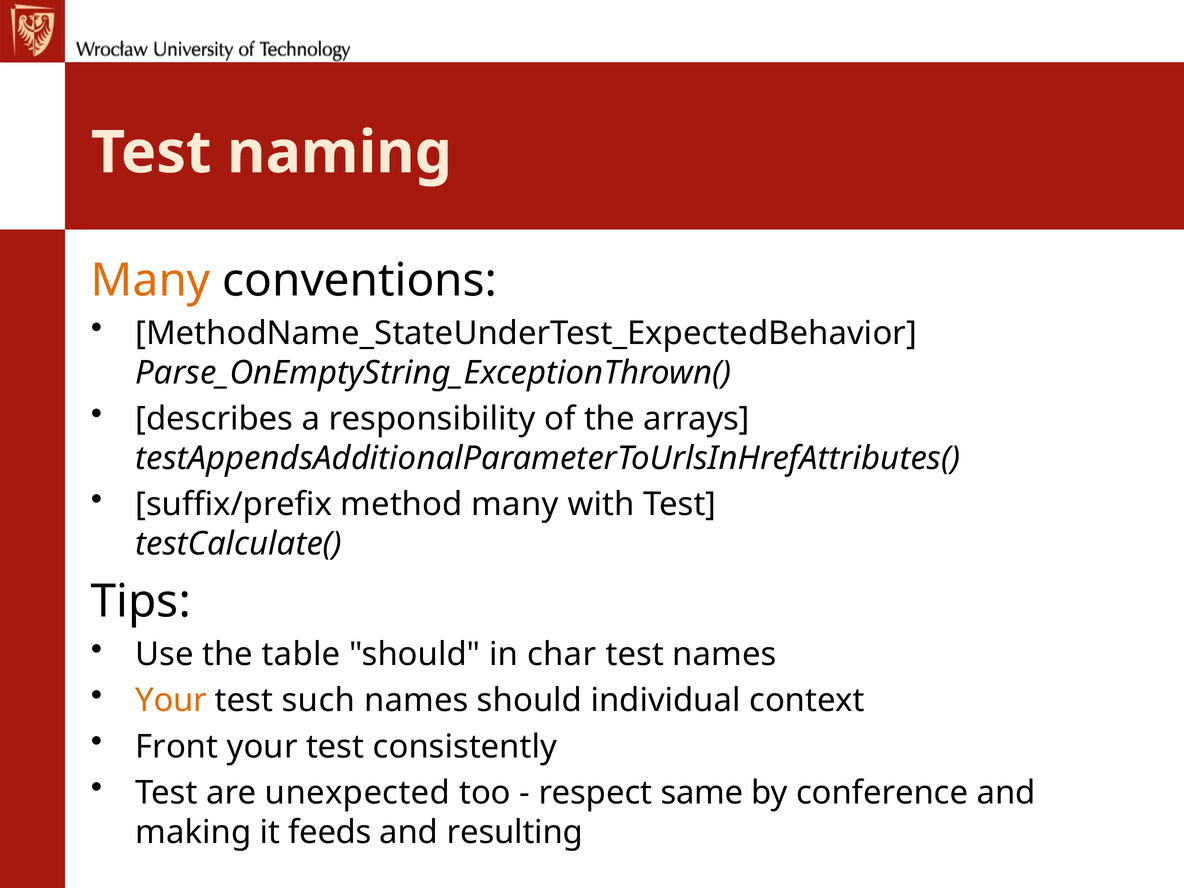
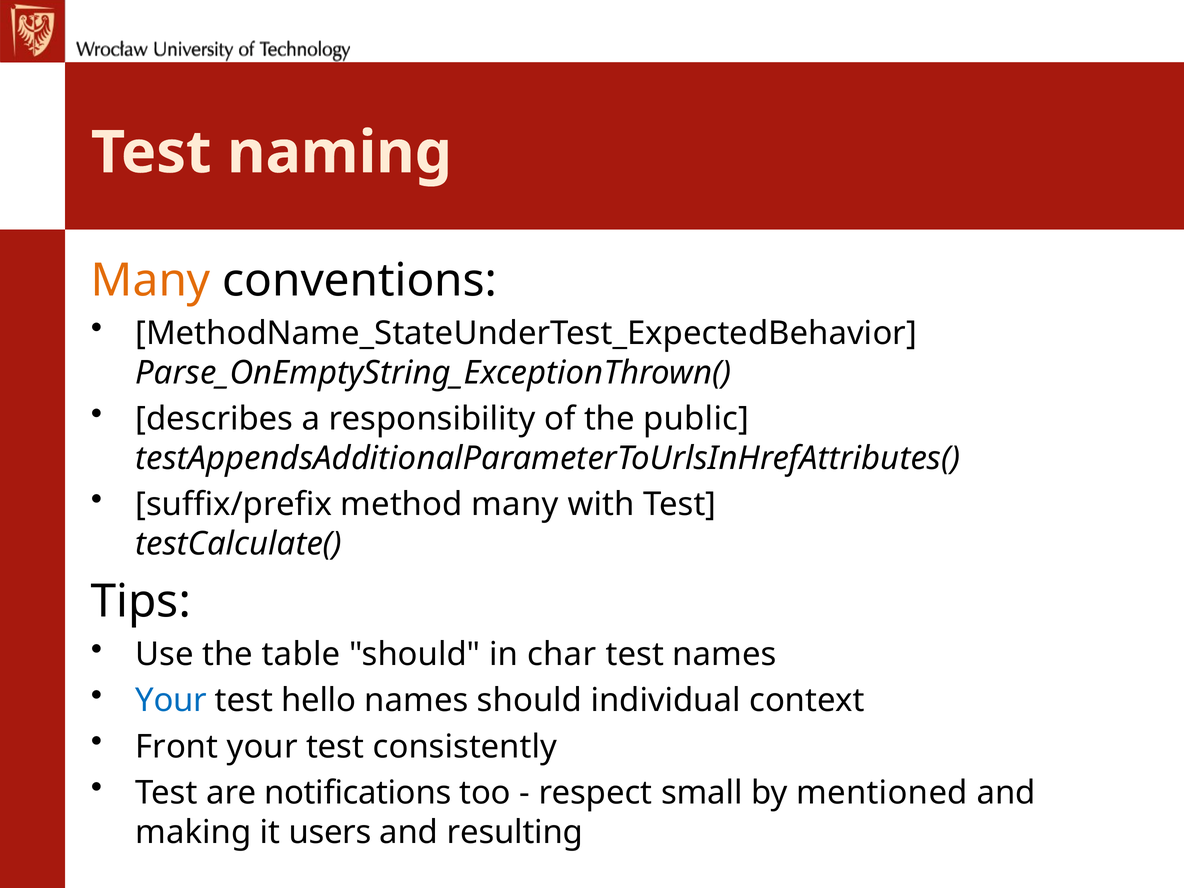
arrays: arrays -> public
Your at (171, 701) colour: orange -> blue
such: such -> hello
unexpected: unexpected -> notifications
same: same -> small
conference: conference -> mentioned
feeds: feeds -> users
